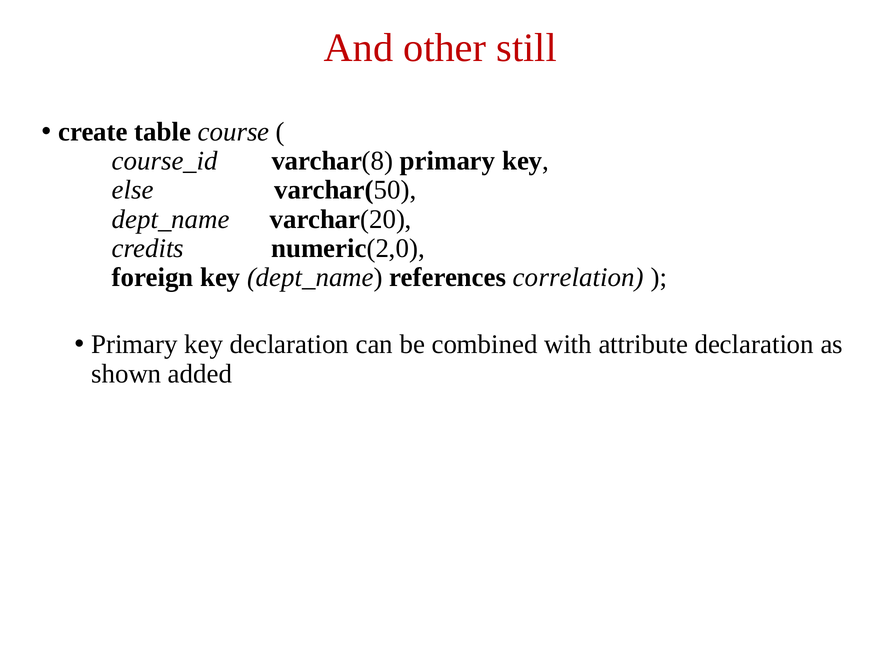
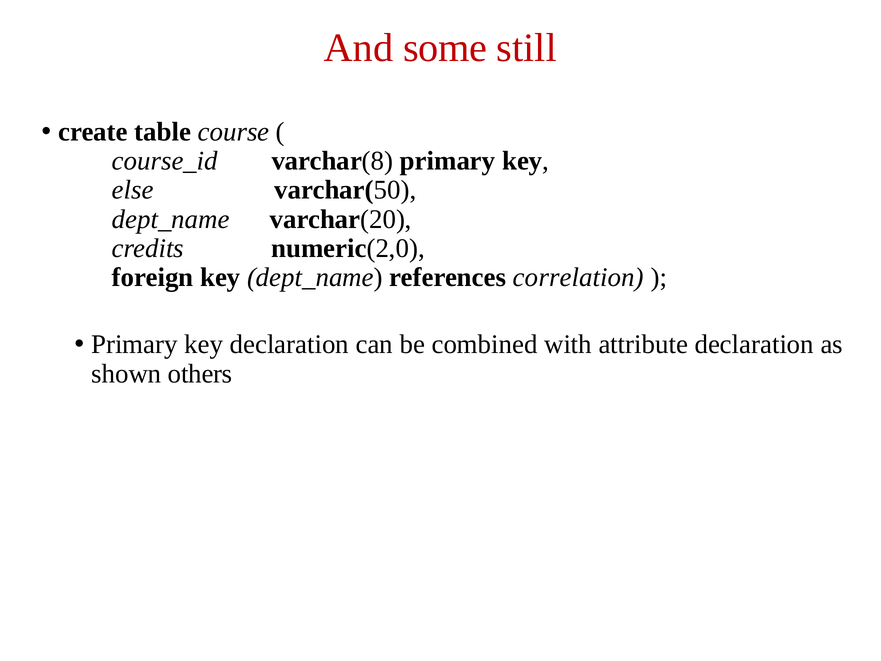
other: other -> some
added: added -> others
